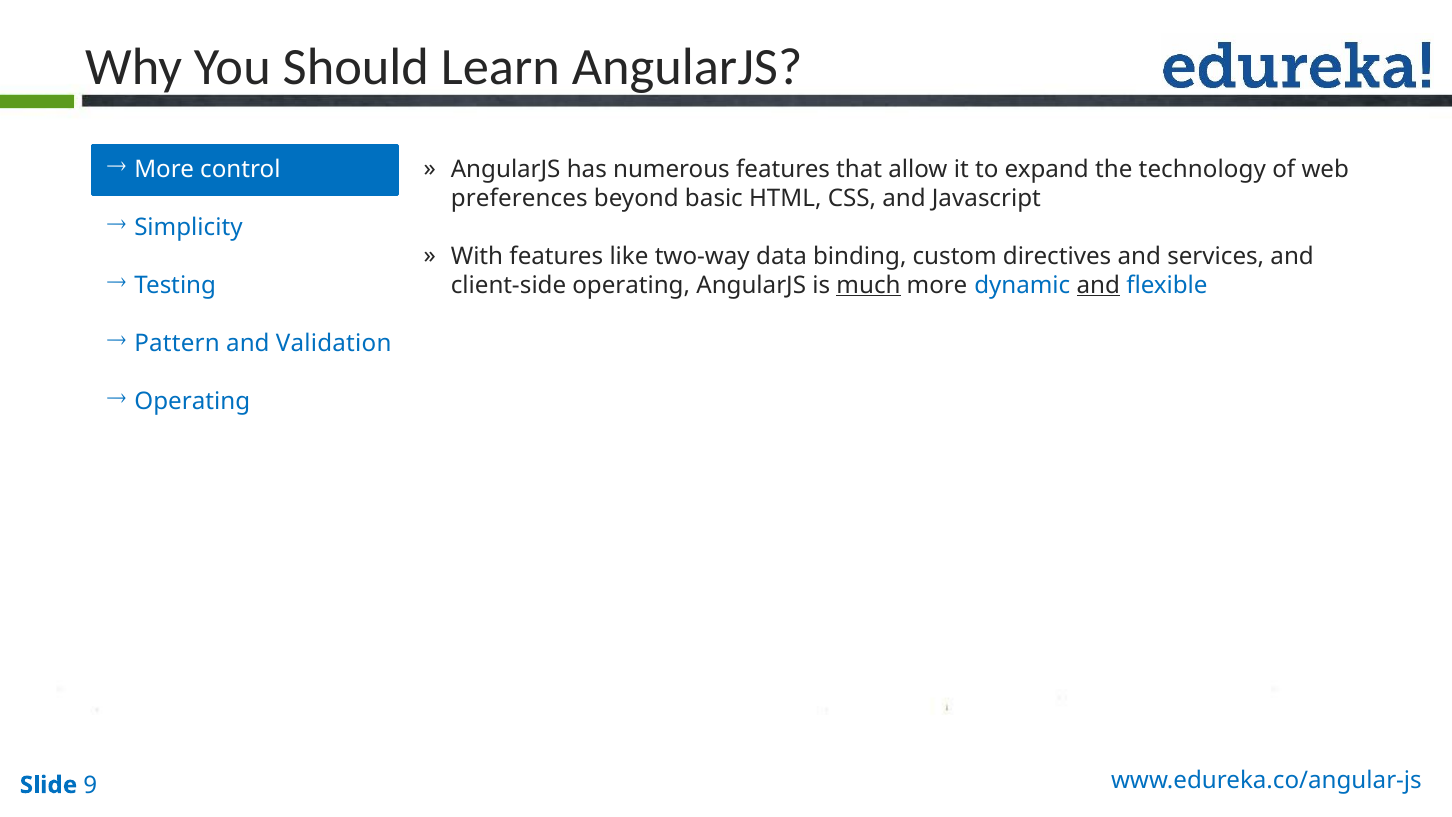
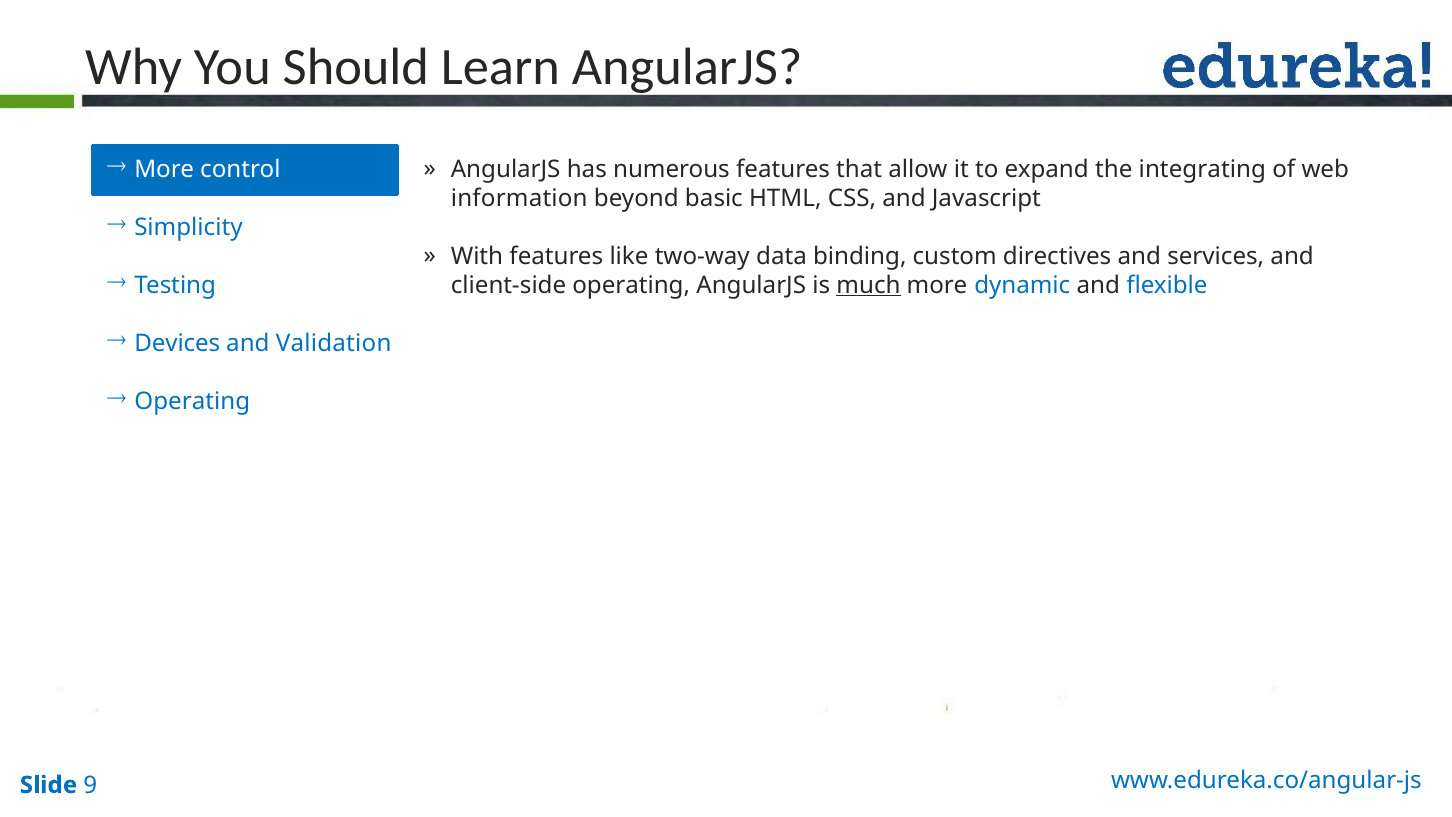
technology: technology -> integrating
preferences: preferences -> information
and at (1098, 285) underline: present -> none
Pattern: Pattern -> Devices
